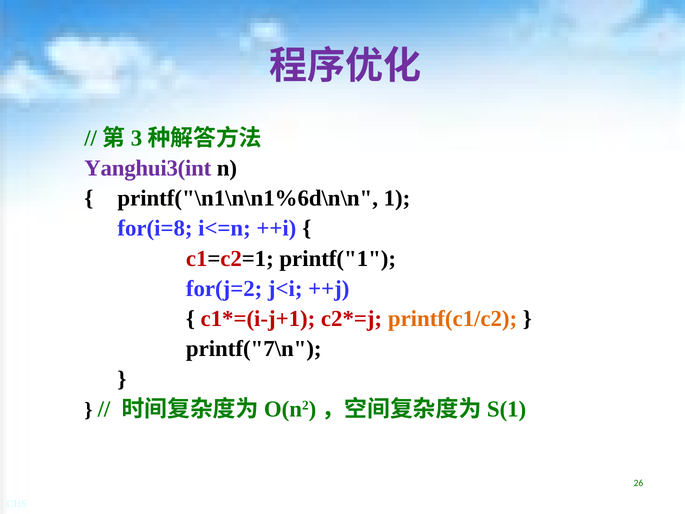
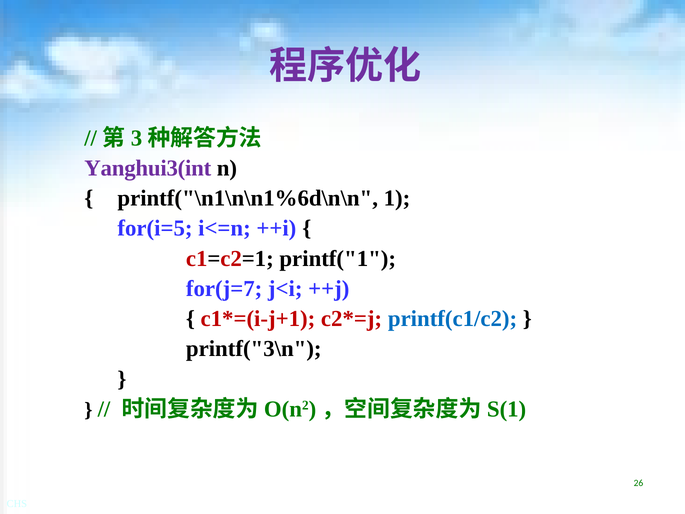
for(i=8: for(i=8 -> for(i=5
for(j=2: for(j=2 -> for(j=7
printf(c1/c2 colour: orange -> blue
printf("7\n: printf("7\n -> printf("3\n
